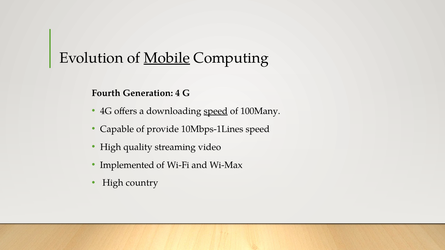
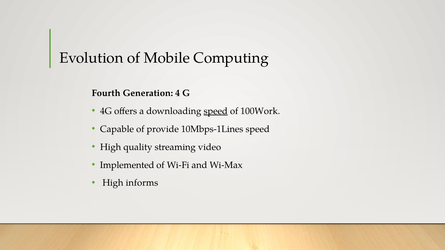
Mobile underline: present -> none
100Many: 100Many -> 100Work
country: country -> informs
